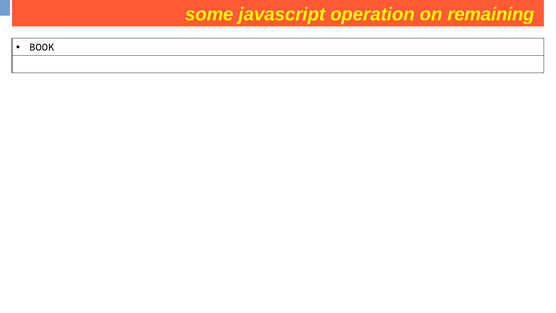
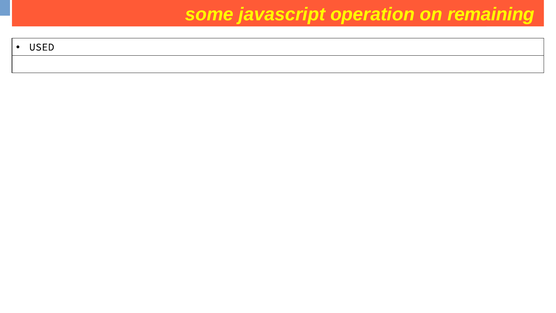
BOOK: BOOK -> USED
